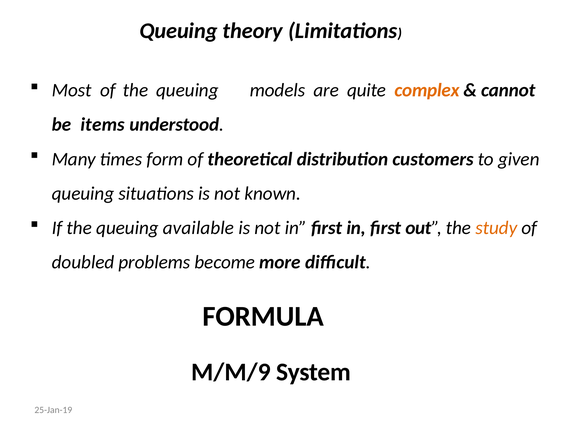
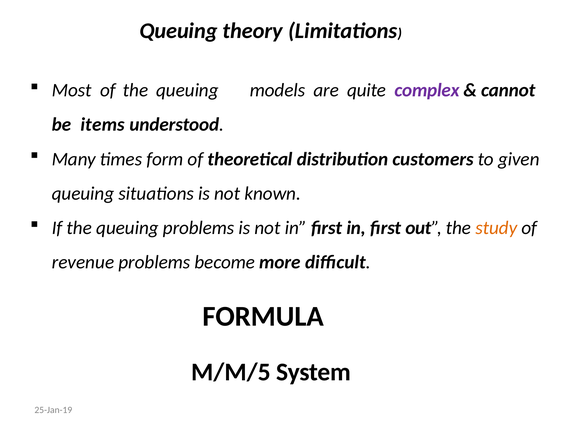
complex colour: orange -> purple
queuing available: available -> problems
doubled: doubled -> revenue
M/M/9: M/M/9 -> M/M/5
